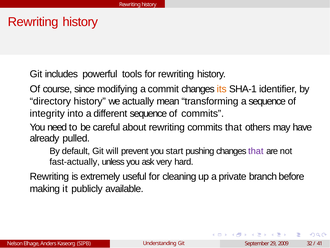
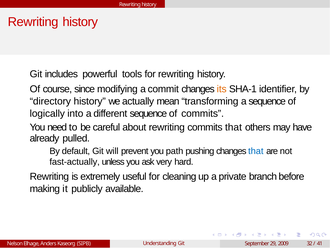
integrity: integrity -> logically
start: start -> path
that at (256, 151) colour: purple -> blue
